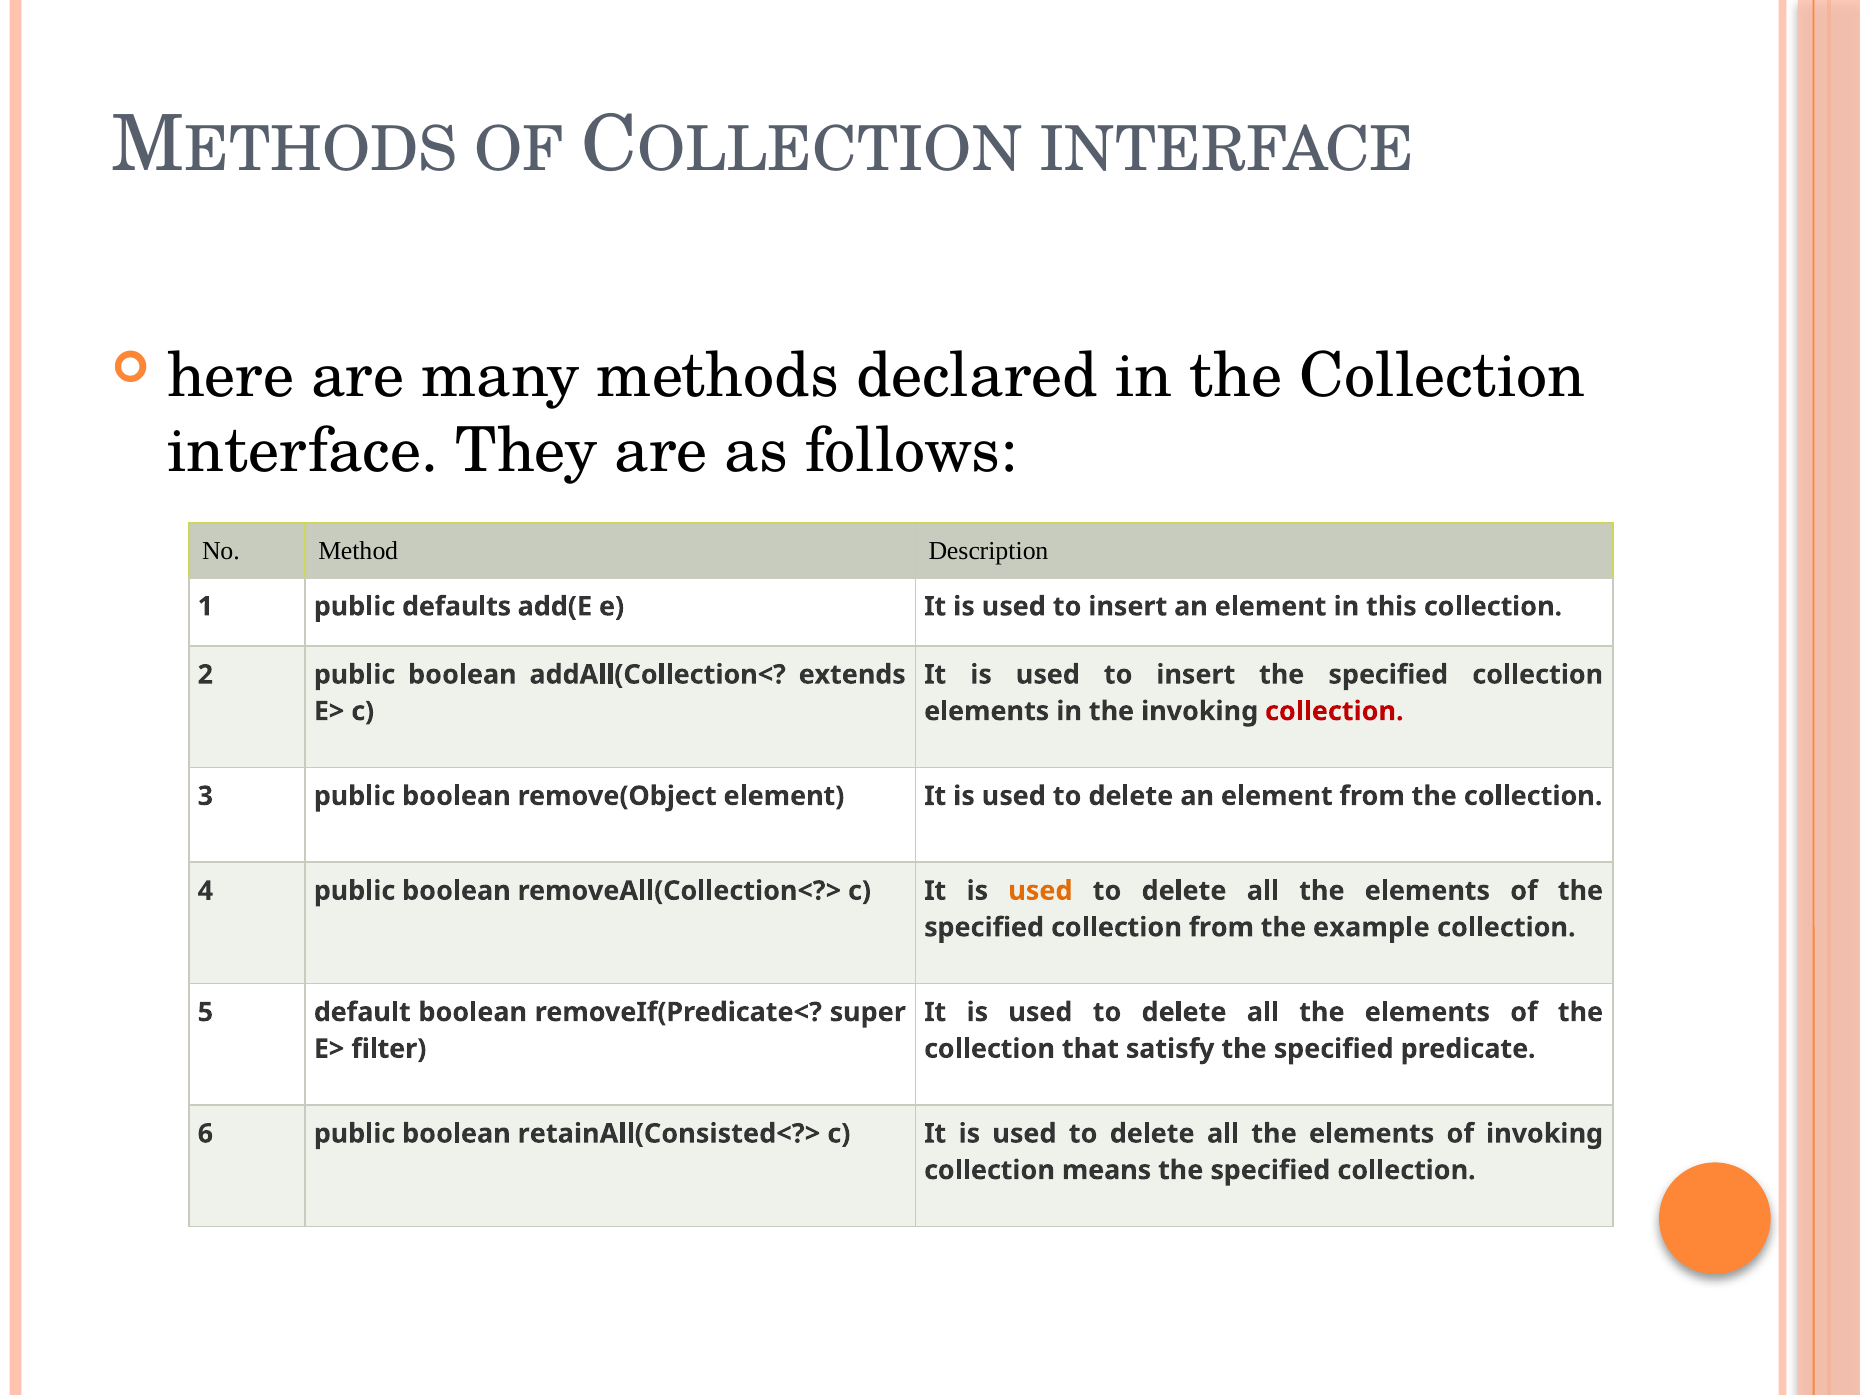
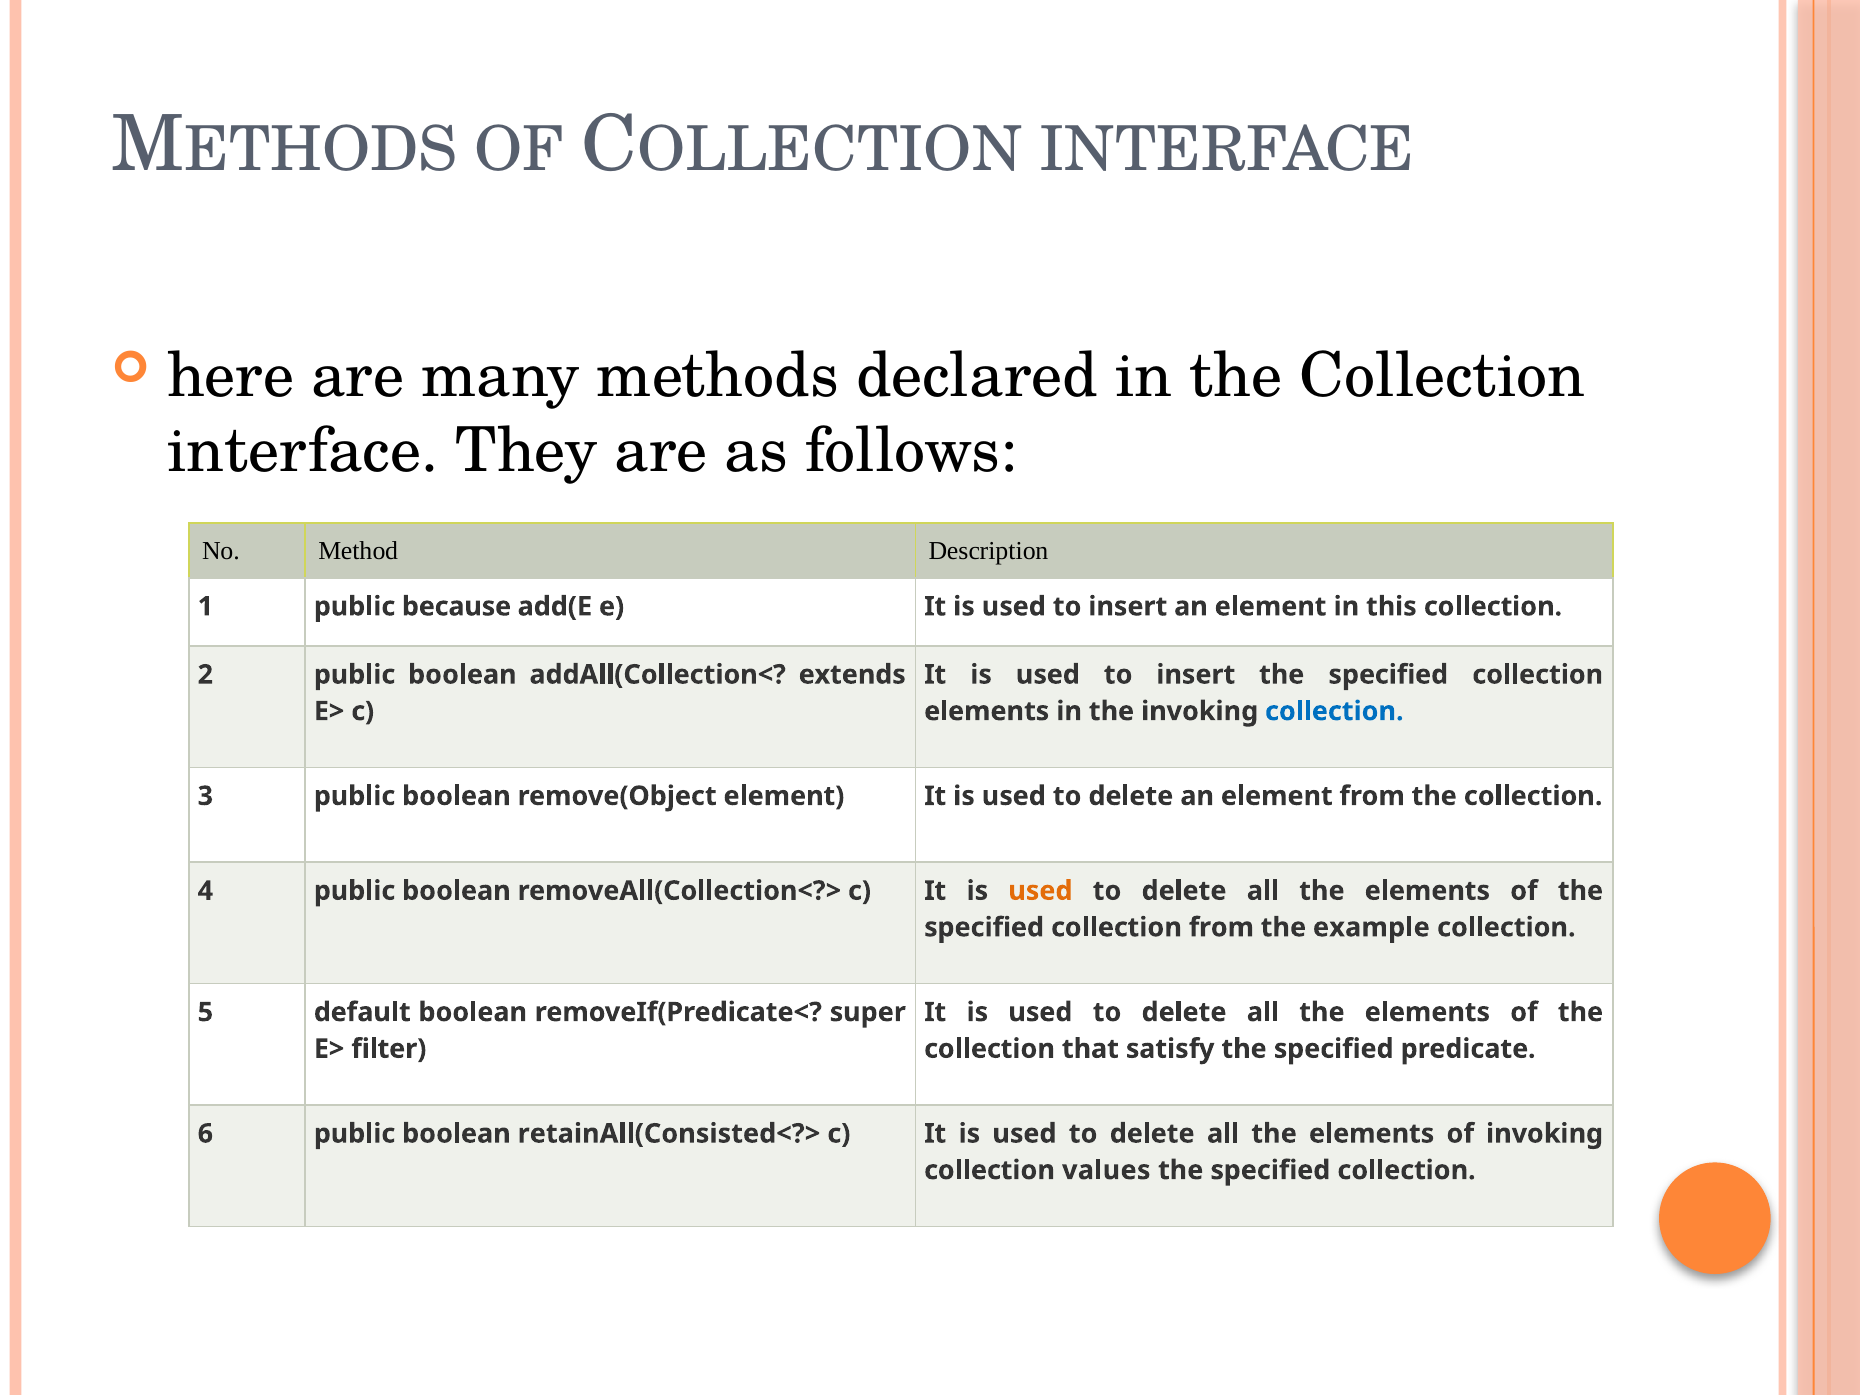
defaults: defaults -> because
collection at (1334, 711) colour: red -> blue
means: means -> values
